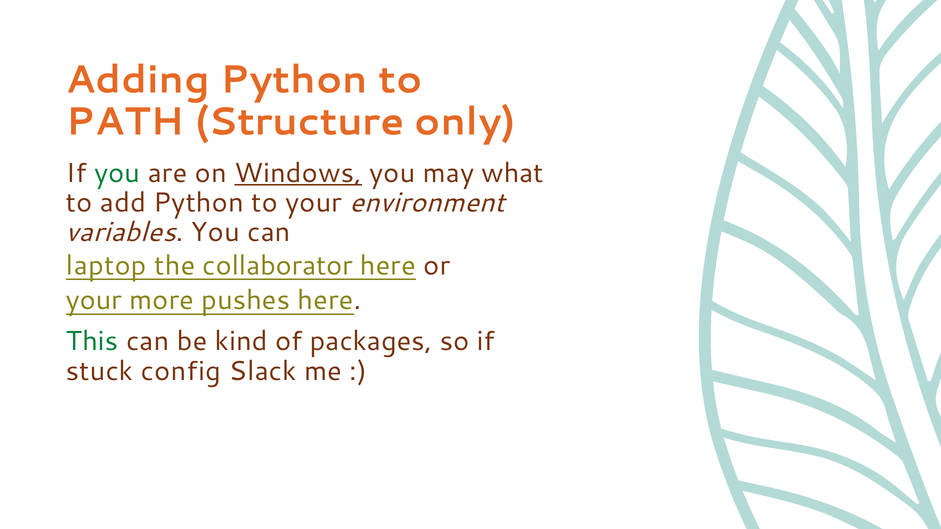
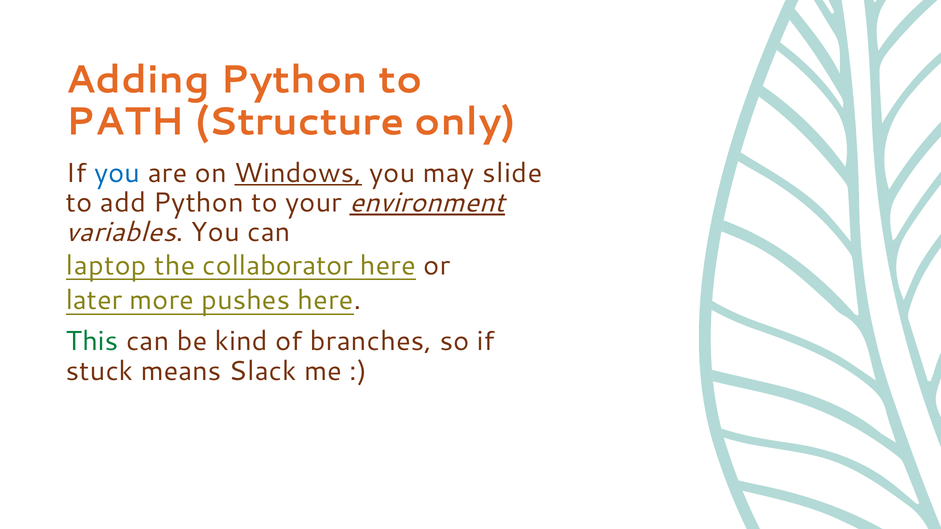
you at (117, 173) colour: green -> blue
what: what -> slide
environment underline: none -> present
your at (94, 301): your -> later
packages: packages -> branches
config: config -> means
